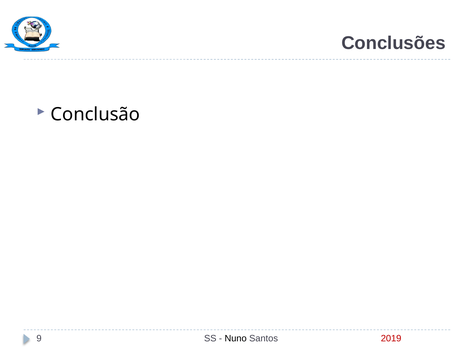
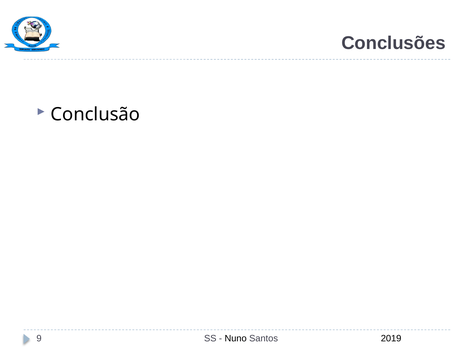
2019 colour: red -> black
